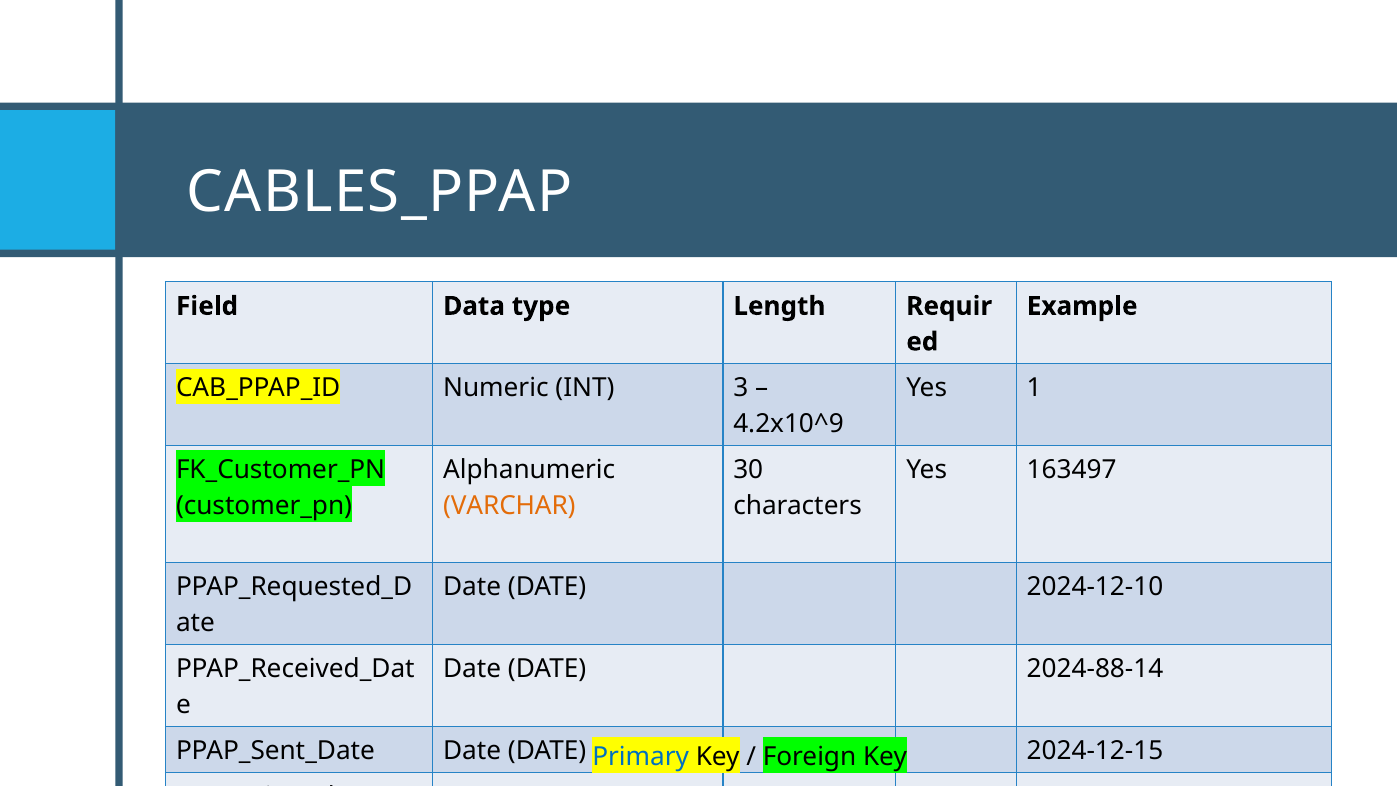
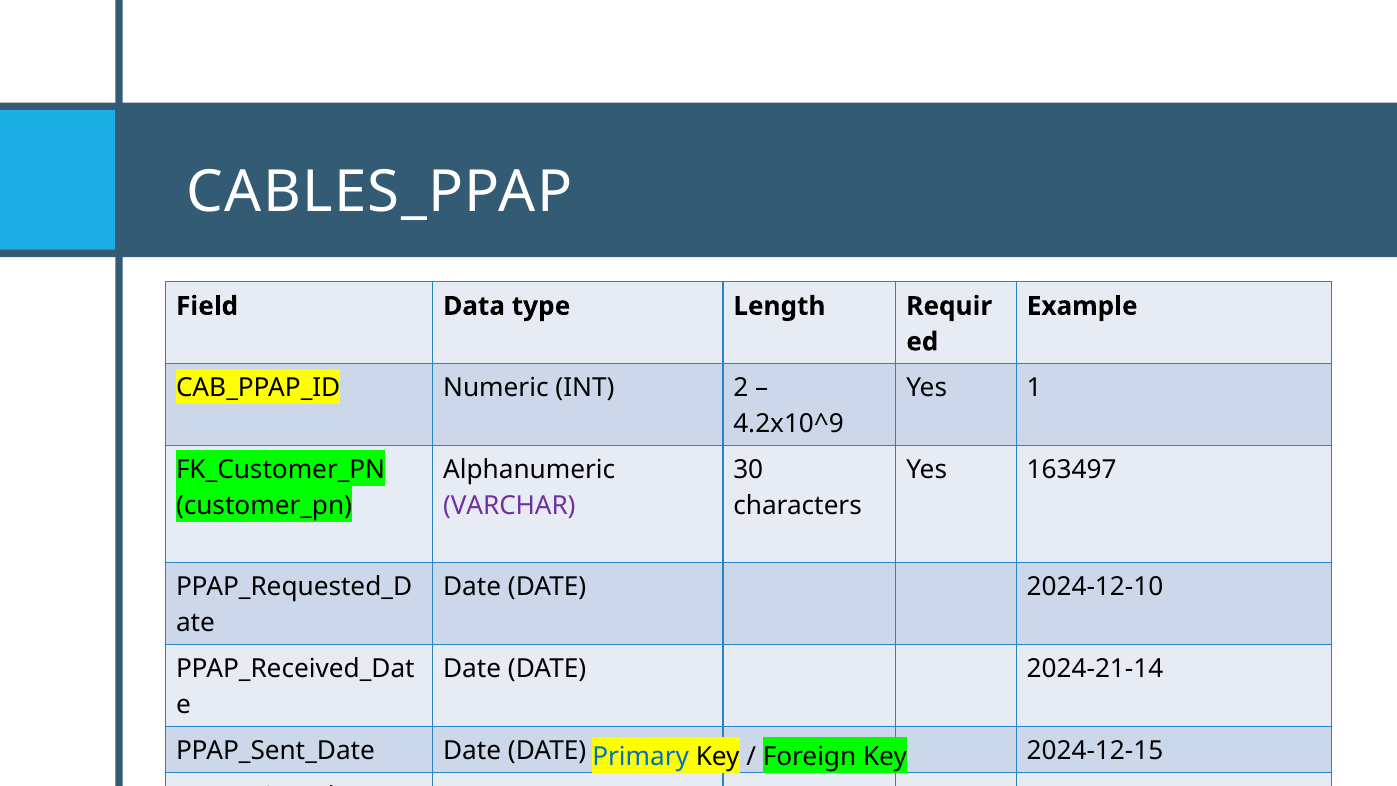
3: 3 -> 2
VARCHAR colour: orange -> purple
2024-88-14: 2024-88-14 -> 2024-21-14
